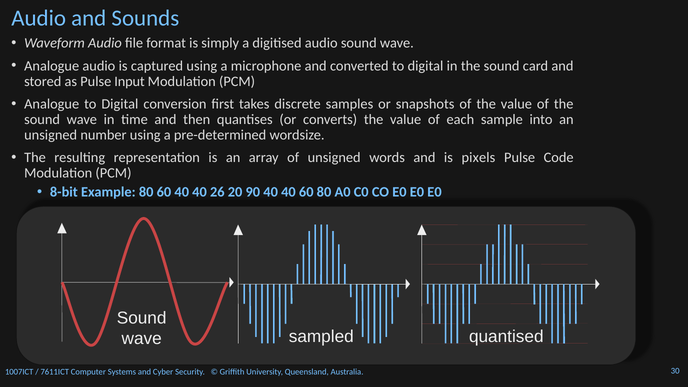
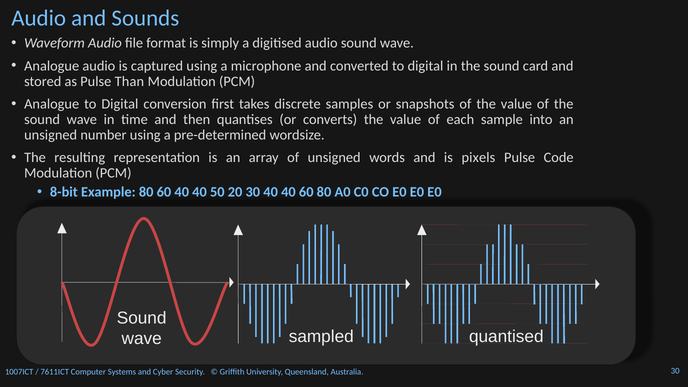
Input: Input -> Than
26: 26 -> 50
20 90: 90 -> 30
